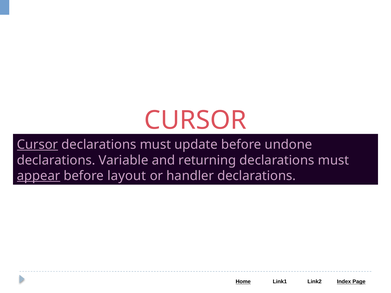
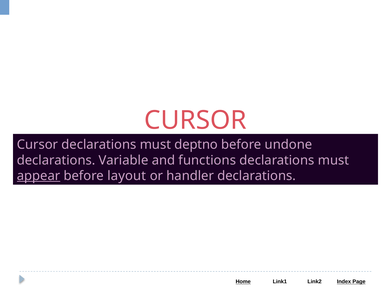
Cursor at (37, 145) underline: present -> none
update: update -> deptno
returning: returning -> functions
